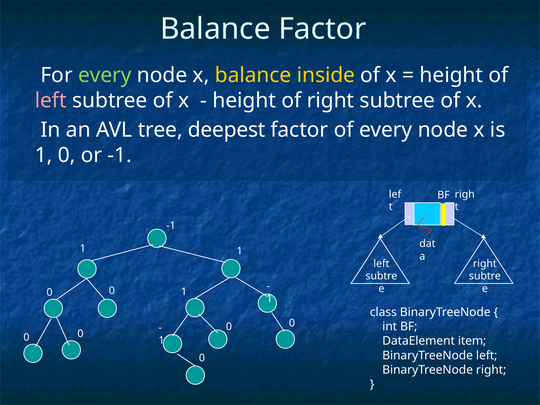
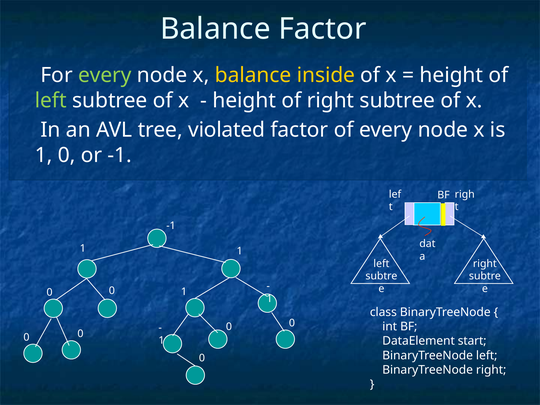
left at (51, 101) colour: pink -> light green
deepest: deepest -> violated
item: item -> start
